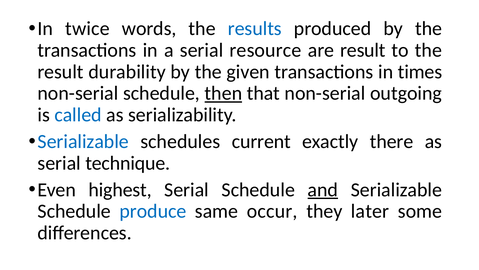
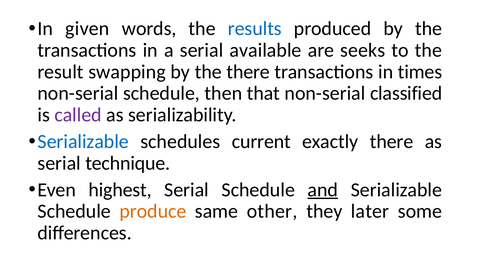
twice: twice -> given
resource: resource -> available
are result: result -> seeks
durability: durability -> swapping
the given: given -> there
then underline: present -> none
outgoing: outgoing -> classified
called colour: blue -> purple
produce colour: blue -> orange
occur: occur -> other
